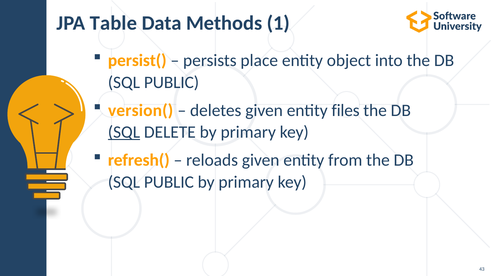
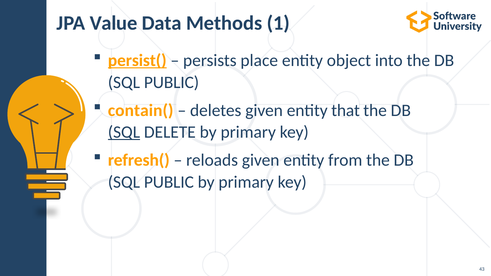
Table: Table -> Value
persist( underline: none -> present
version(: version( -> contain(
files: files -> that
